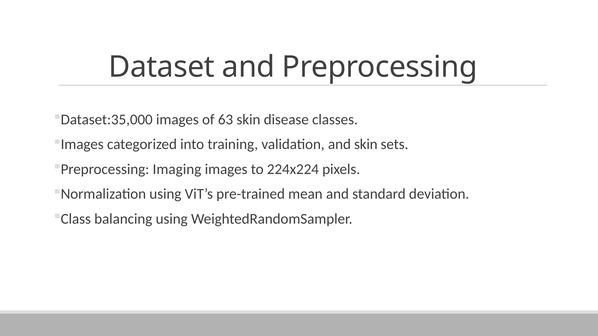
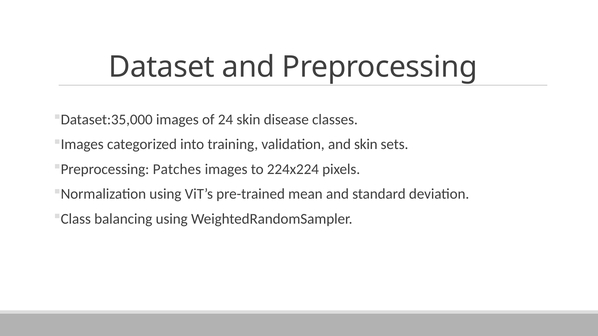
63: 63 -> 24
Imaging: Imaging -> Patches
